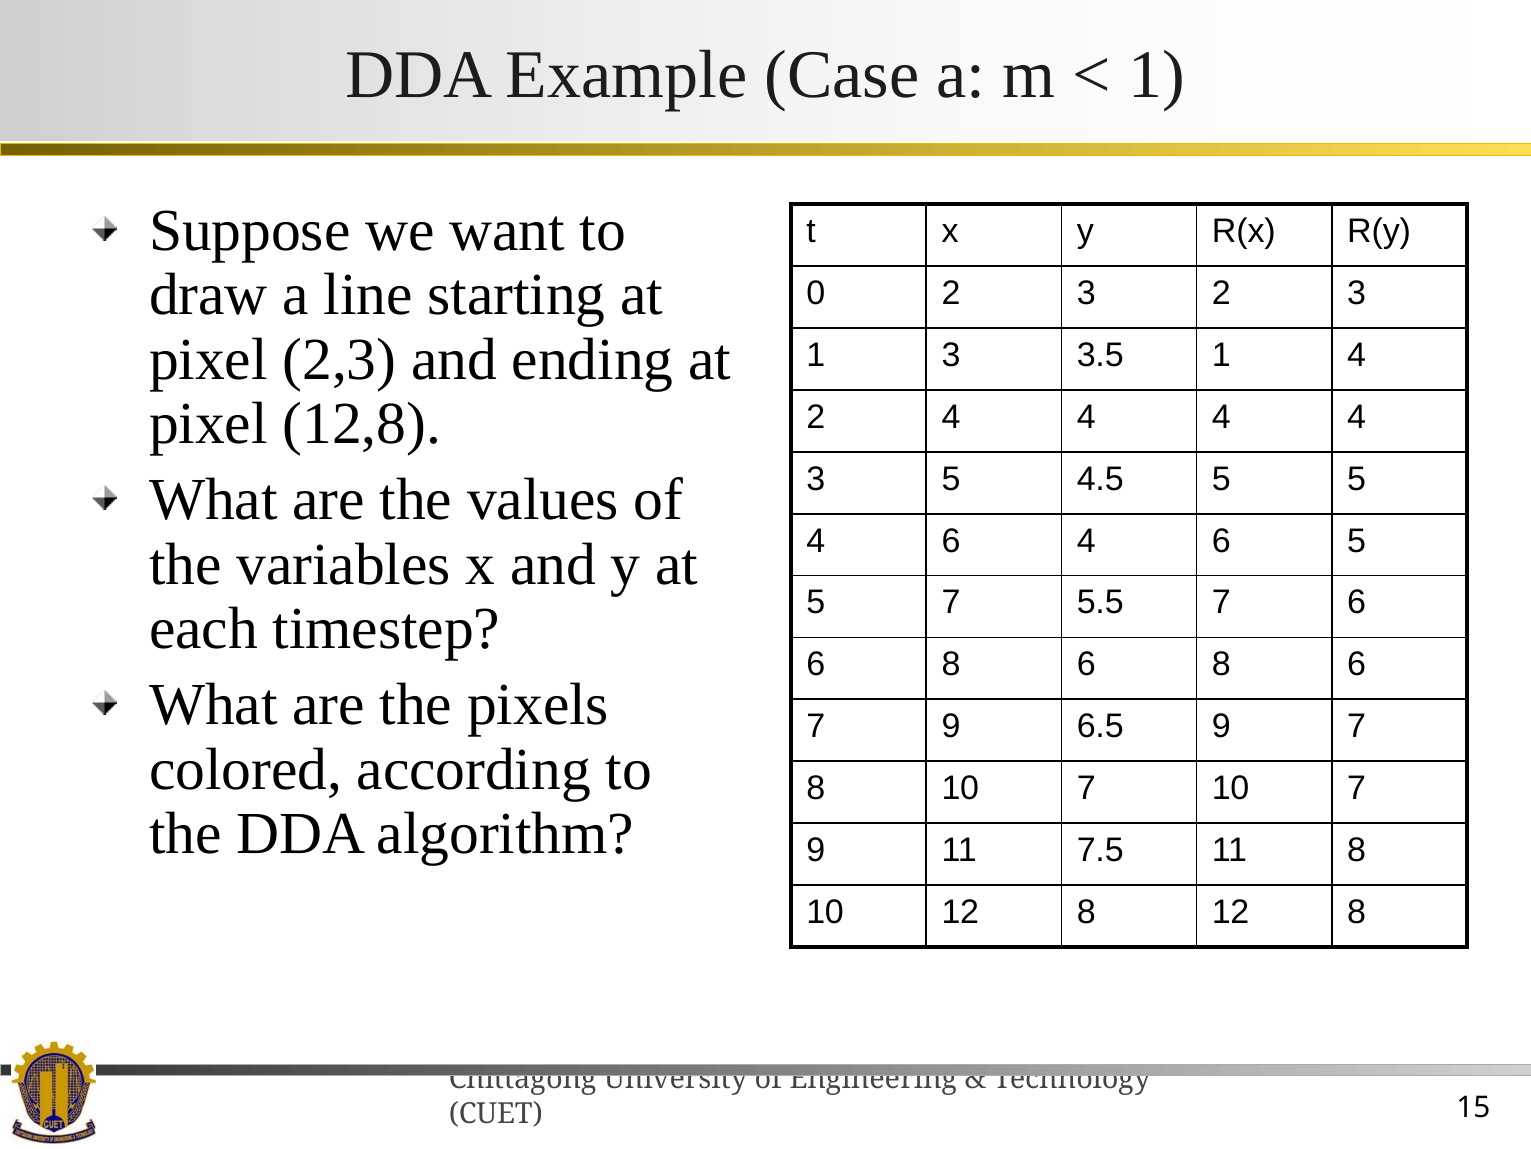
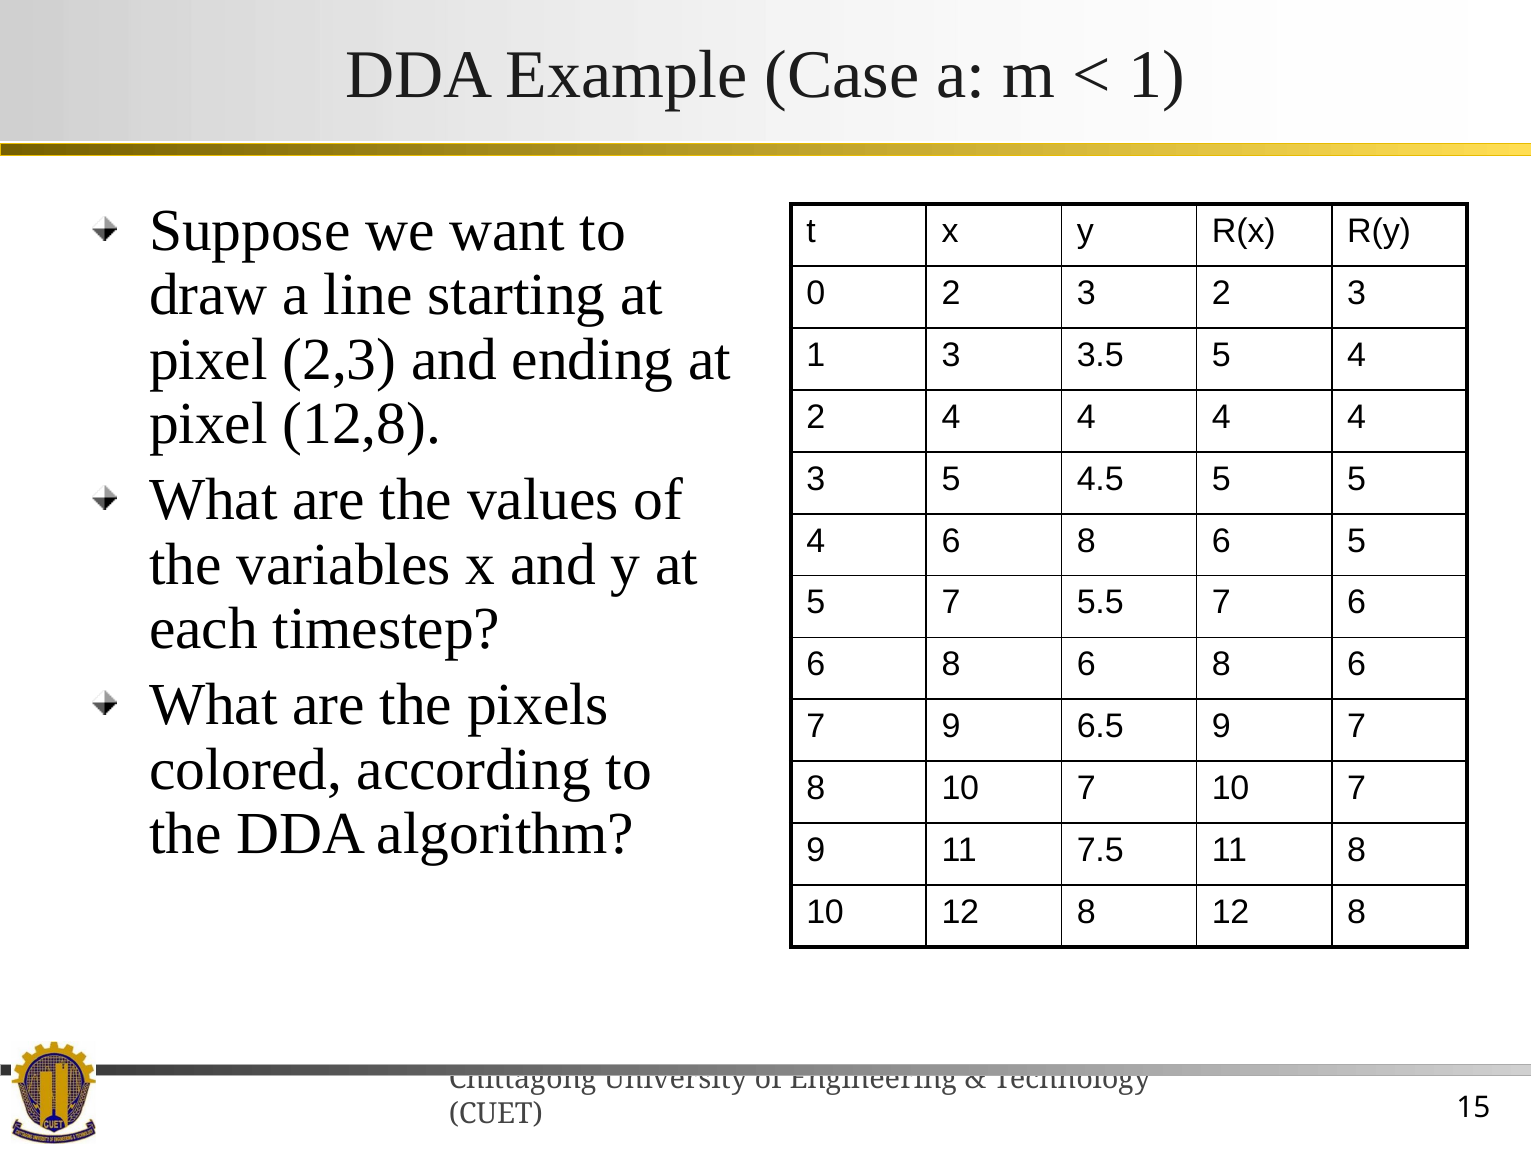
3.5 1: 1 -> 5
4 6 4: 4 -> 8
